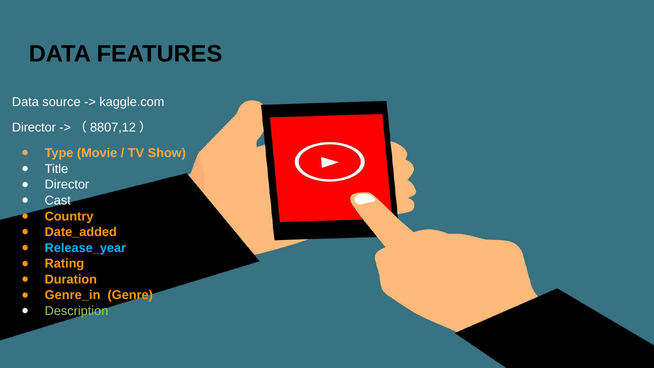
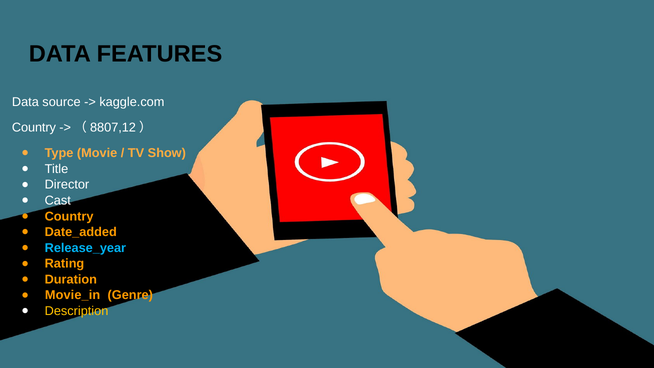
Director at (34, 128): Director -> Country
Genre_in: Genre_in -> Movie_in
Description colour: light green -> yellow
